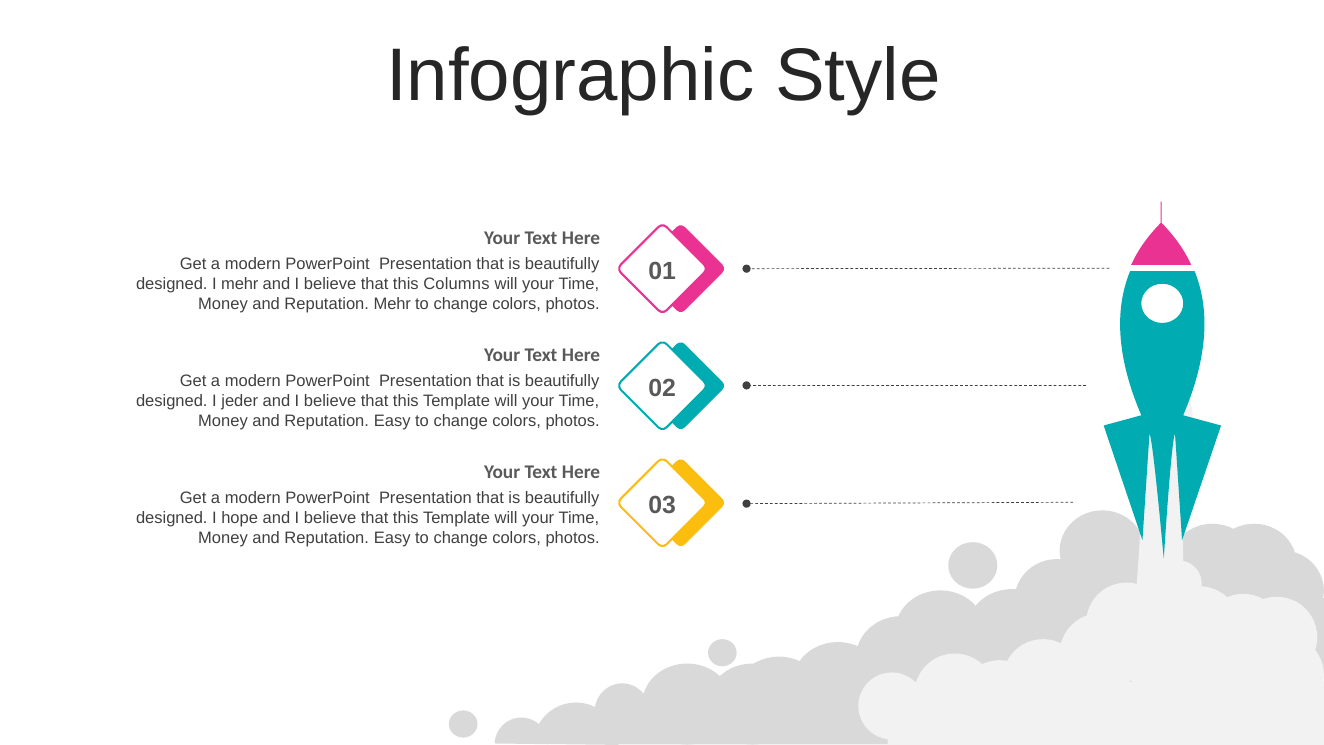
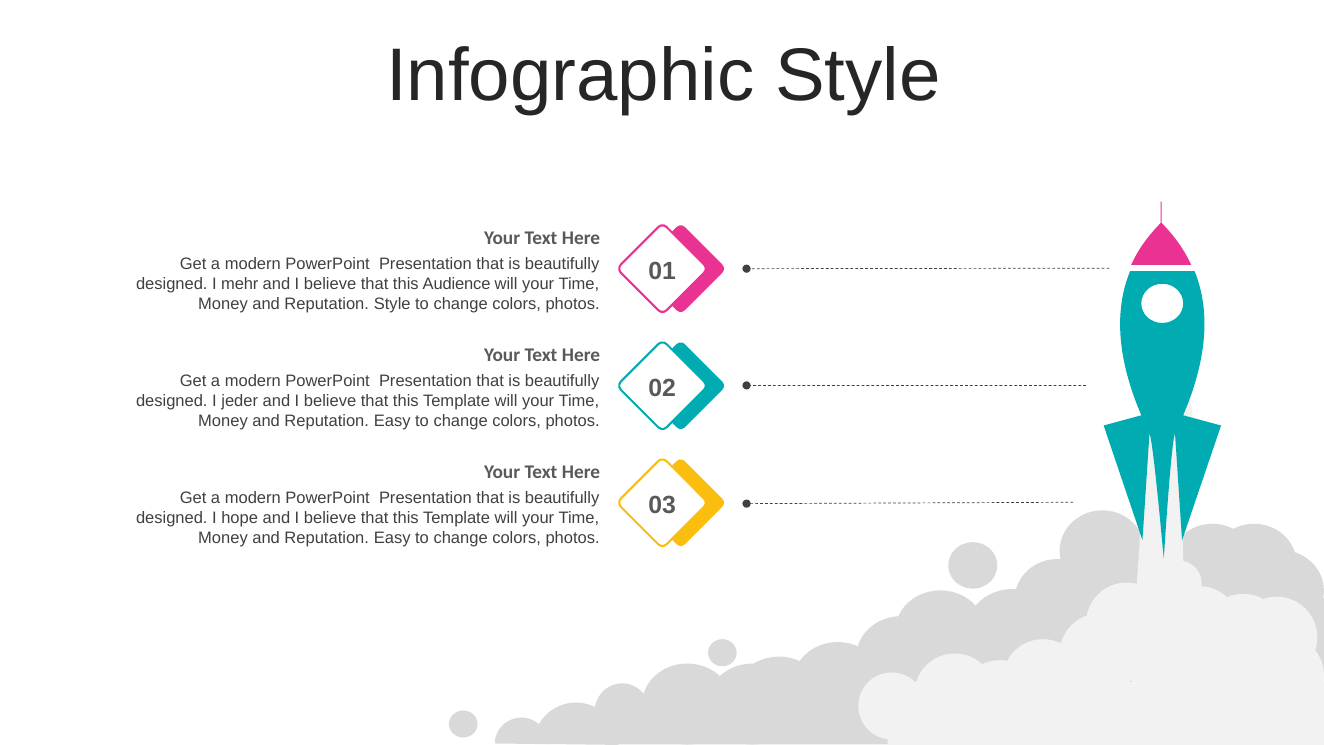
Columns: Columns -> Audience
Reputation Mehr: Mehr -> Style
